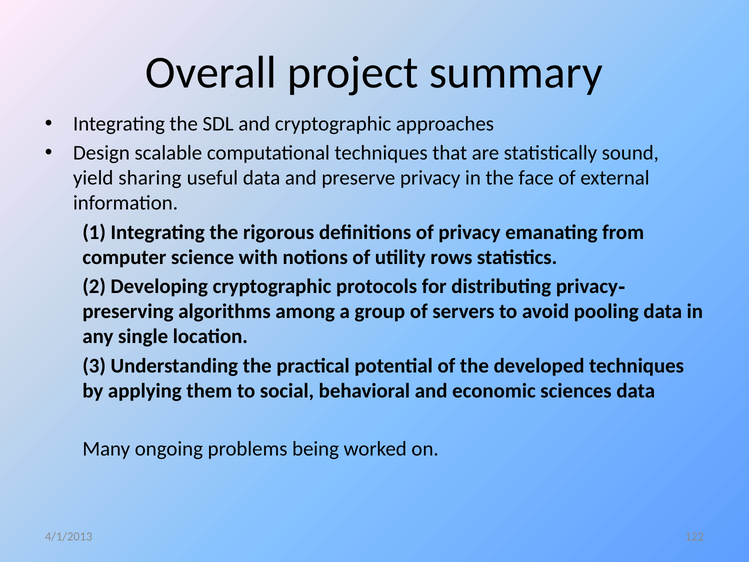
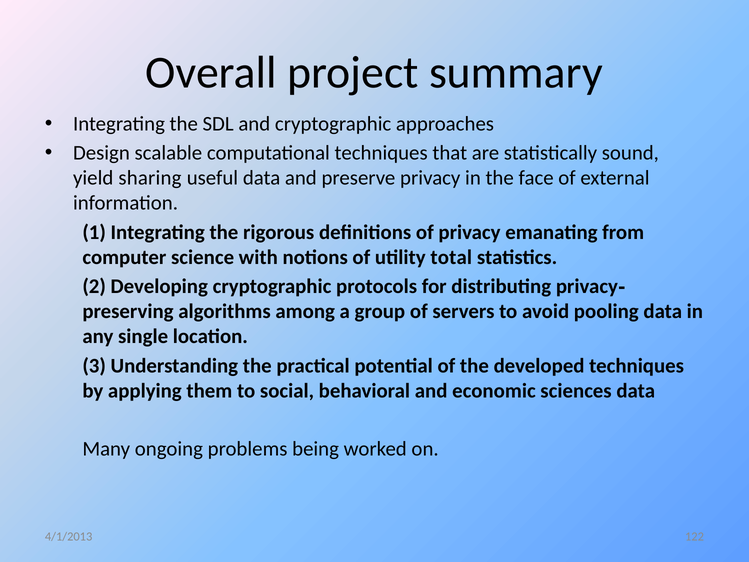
rows: rows -> total
